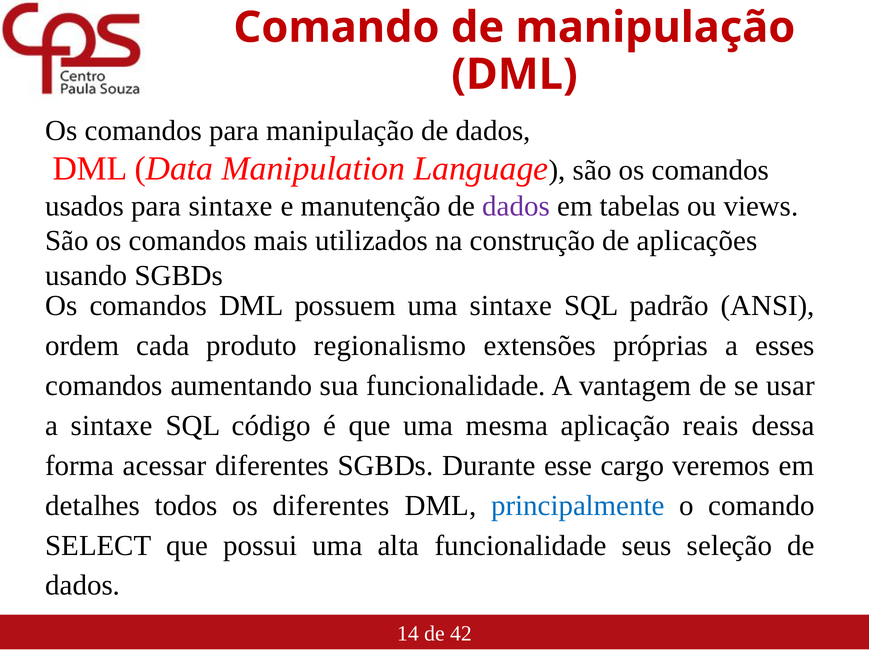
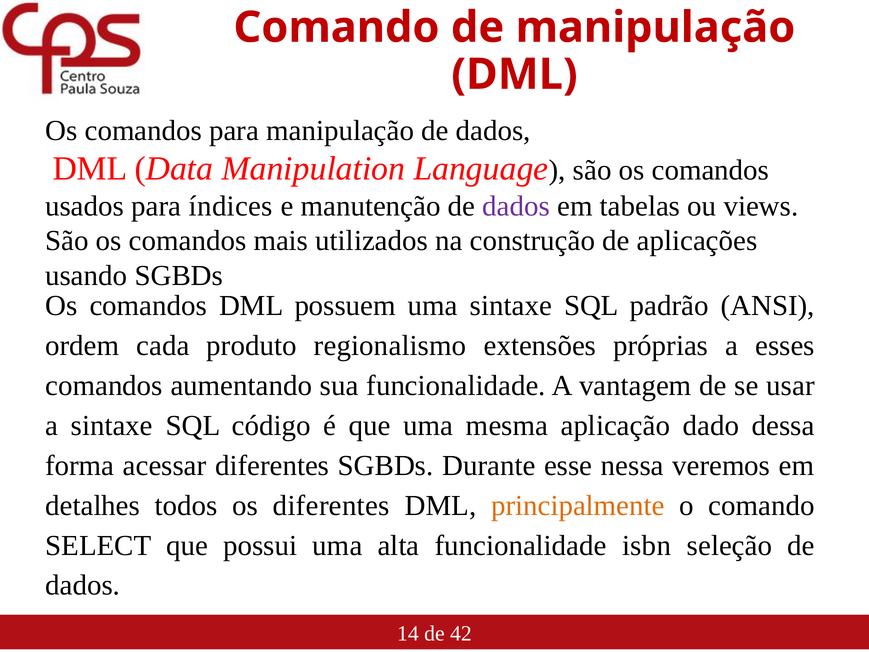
para sintaxe: sintaxe -> índices
reais: reais -> dado
cargo: cargo -> nessa
principalmente colour: blue -> orange
seus: seus -> isbn
